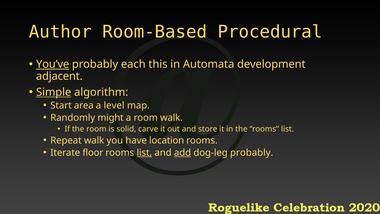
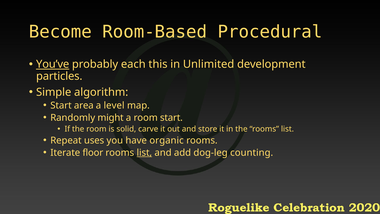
Author: Author -> Become
Automata: Automata -> Unlimited
adjacent: adjacent -> particles
Simple underline: present -> none
room walk: walk -> start
Repeat walk: walk -> uses
location: location -> organic
add underline: present -> none
dog-leg probably: probably -> counting
